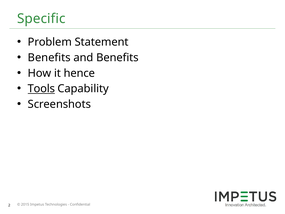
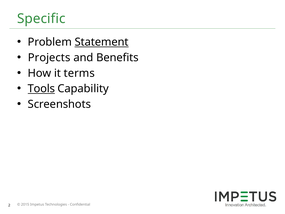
Statement underline: none -> present
Benefits at (49, 58): Benefits -> Projects
hence: hence -> terms
